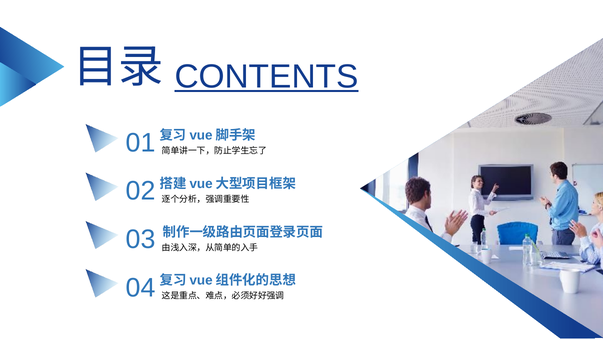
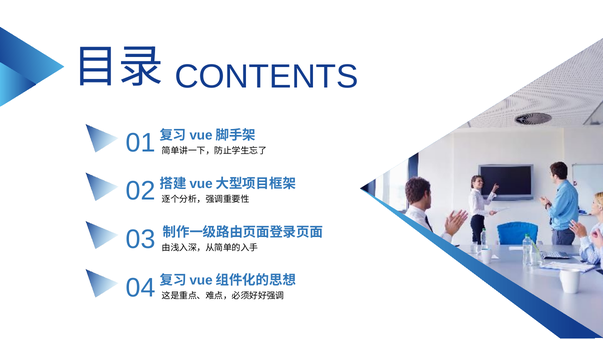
CONTENTS underline: present -> none
